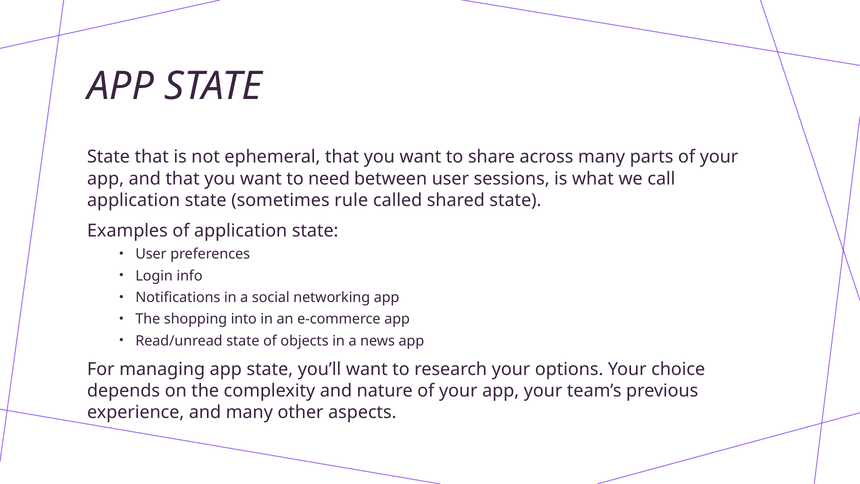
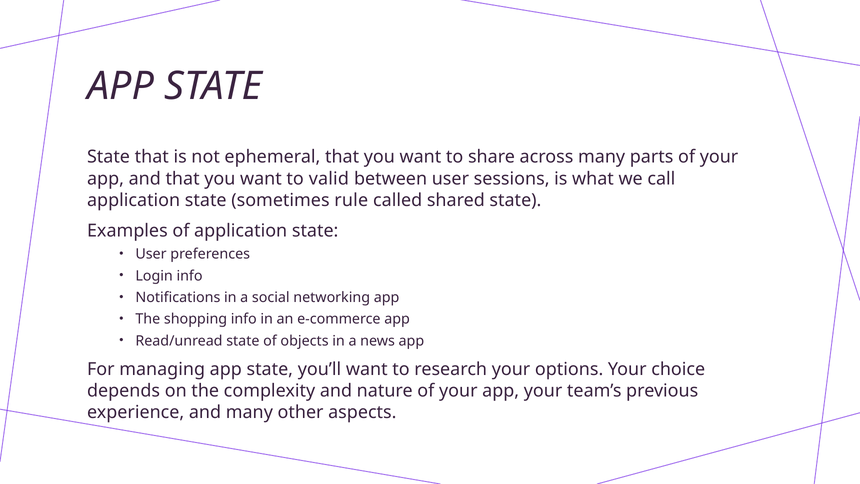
need: need -> valid
shopping into: into -> info
